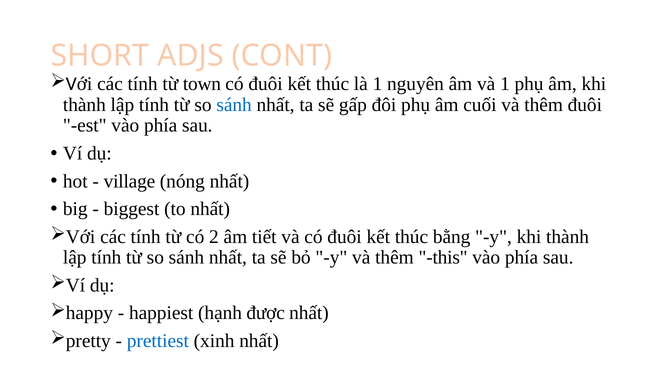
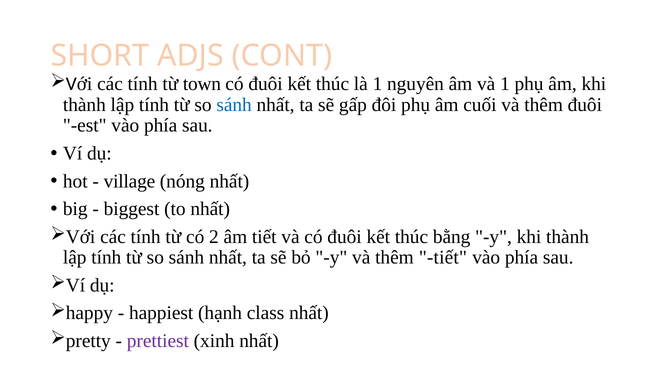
thêm this: this -> tiết
được: được -> class
prettiest colour: blue -> purple
